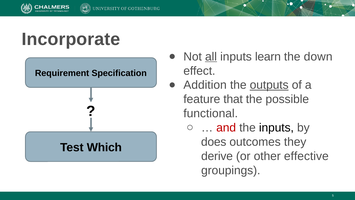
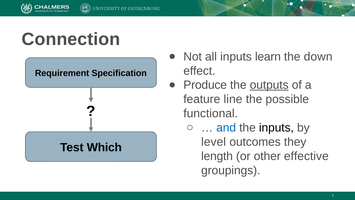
Incorporate: Incorporate -> Connection
all underline: present -> none
Addition: Addition -> Produce
that: that -> line
and colour: red -> blue
does: does -> level
derive: derive -> length
